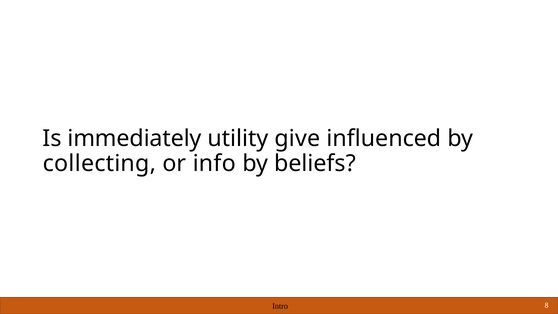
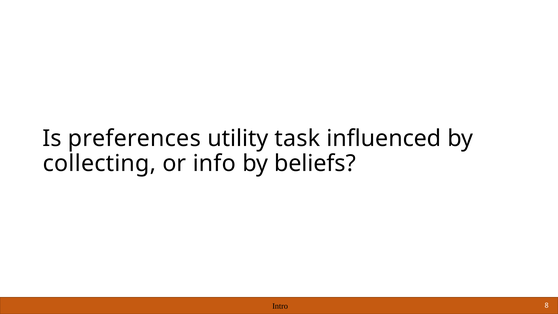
immediately: immediately -> preferences
give: give -> task
